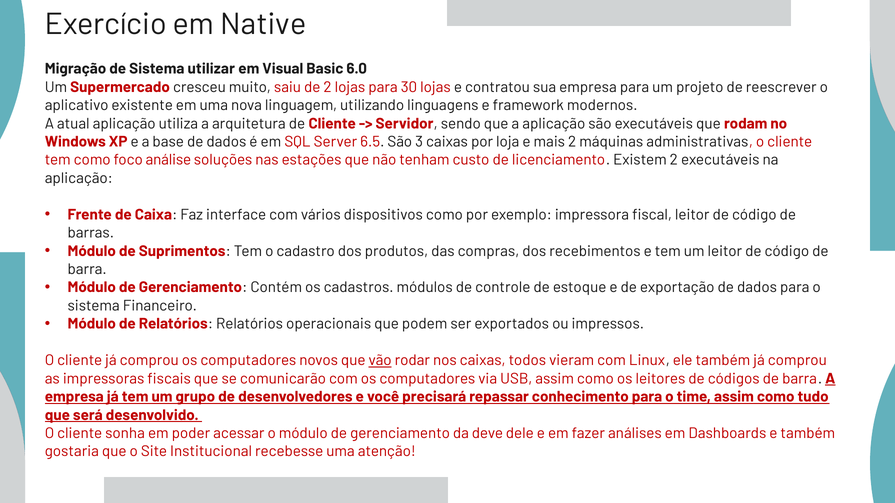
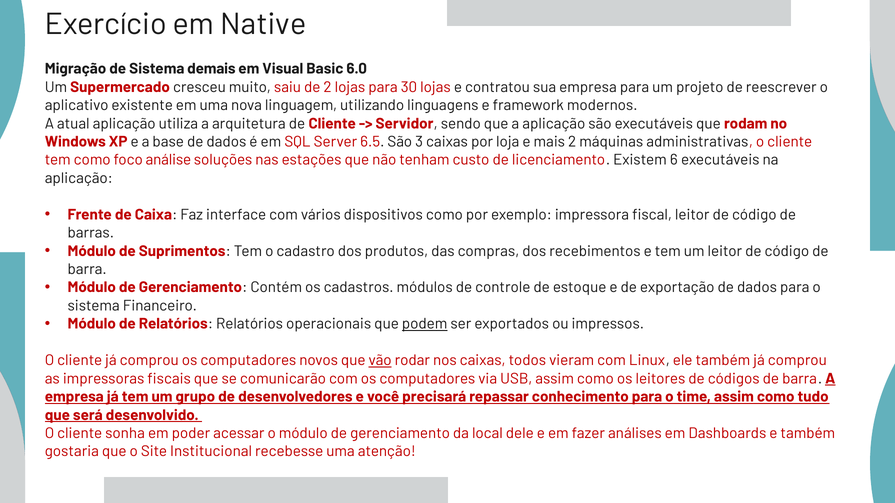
utilizar: utilizar -> demais
Existem 2: 2 -> 6
podem underline: none -> present
deve: deve -> local
